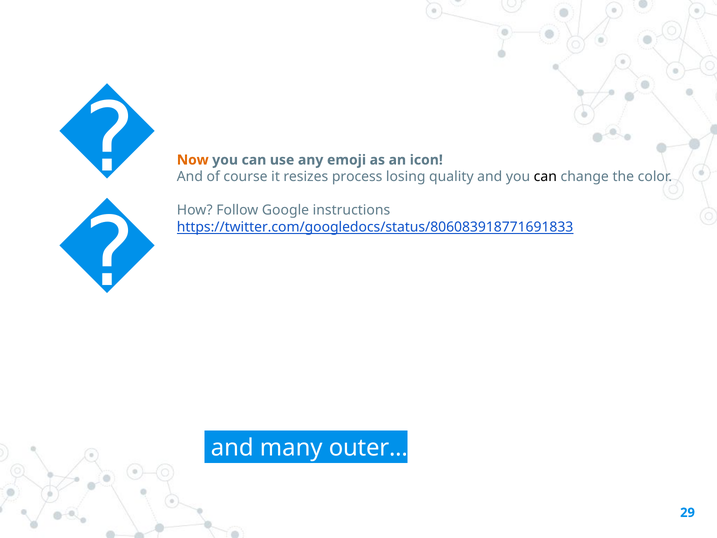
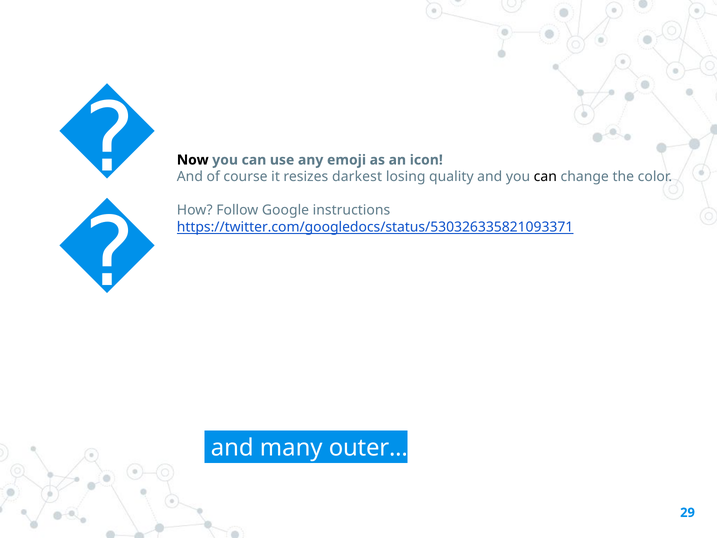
Now colour: orange -> black
process: process -> darkest
https://twitter.com/googledocs/status/806083918771691833: https://twitter.com/googledocs/status/806083918771691833 -> https://twitter.com/googledocs/status/530326335821093371
